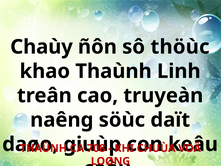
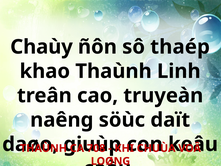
thöùc: thöùc -> thaép
